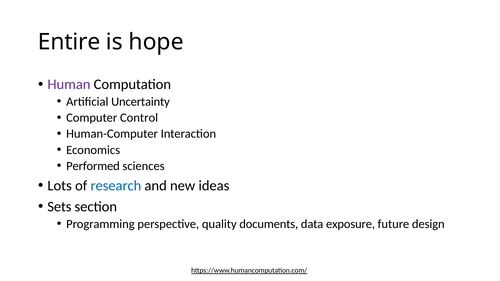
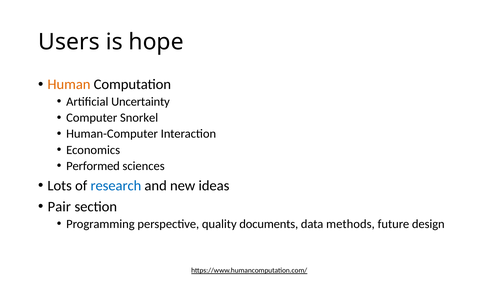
Entire: Entire -> Users
Human colour: purple -> orange
Control: Control -> Snorkel
Sets: Sets -> Pair
exposure: exposure -> methods
